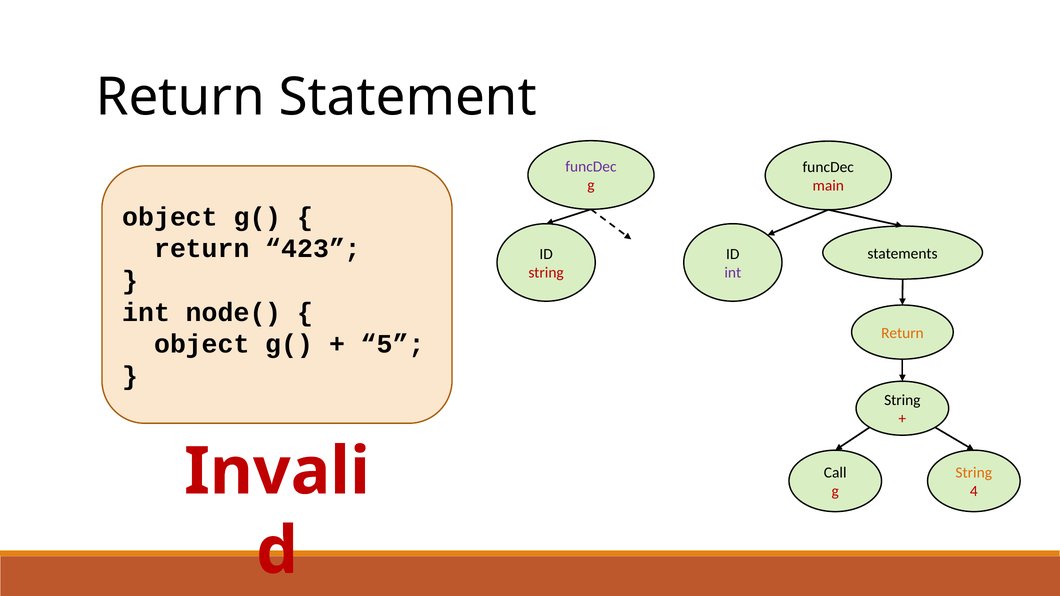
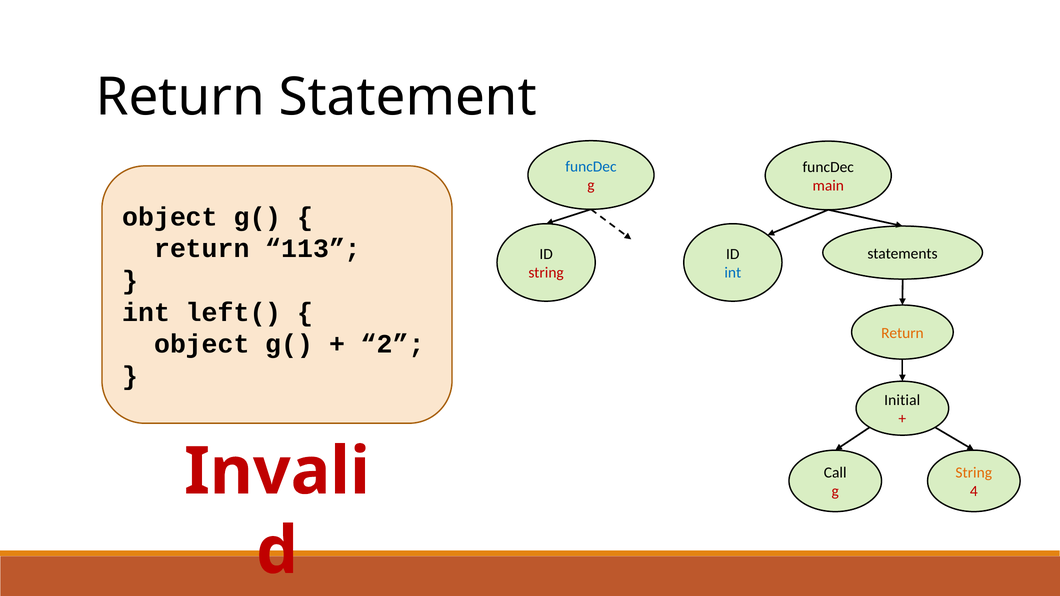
funcDec at (591, 167) colour: purple -> blue
423: 423 -> 113
int at (733, 273) colour: purple -> blue
node(: node( -> left(
5: 5 -> 2
String at (902, 400): String -> Initial
